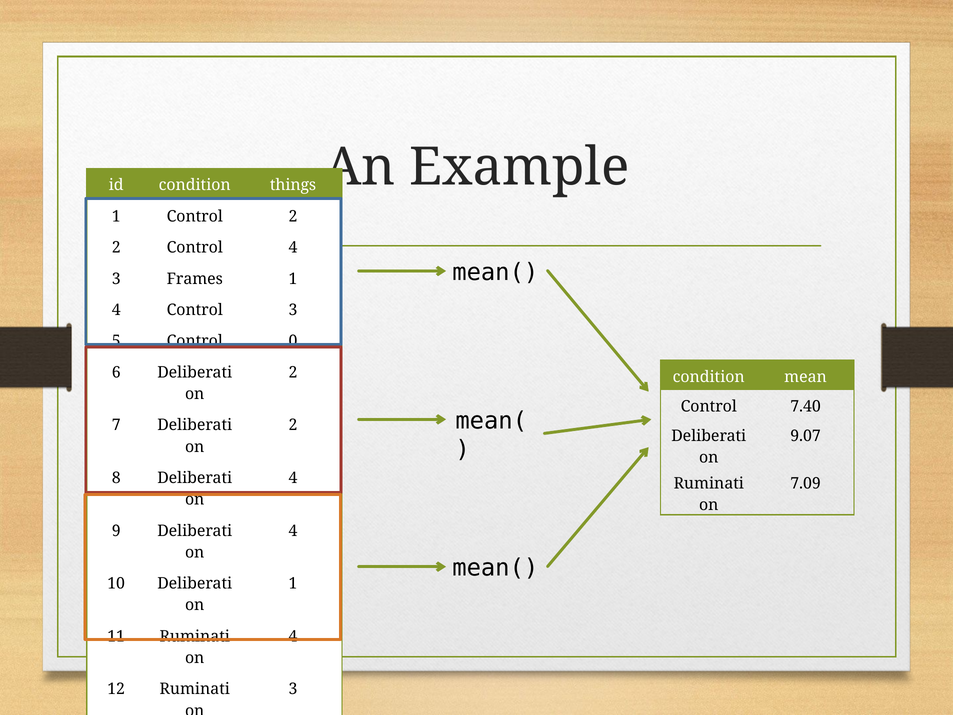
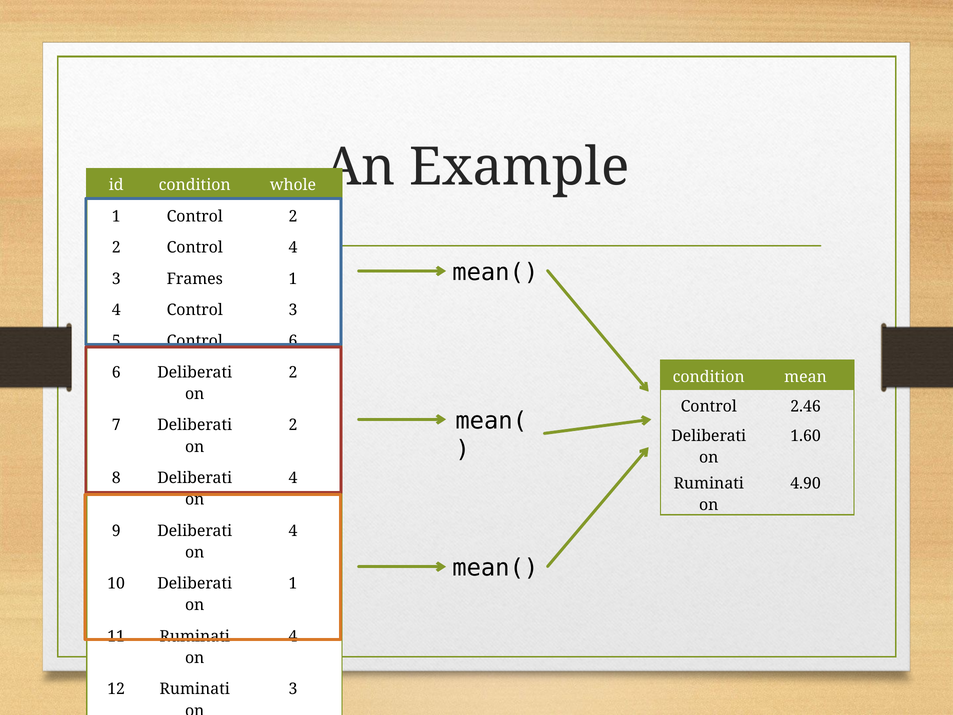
things: things -> whole
Control 0: 0 -> 6
7.40: 7.40 -> 2.46
9.07: 9.07 -> 1.60
7.09: 7.09 -> 4.90
